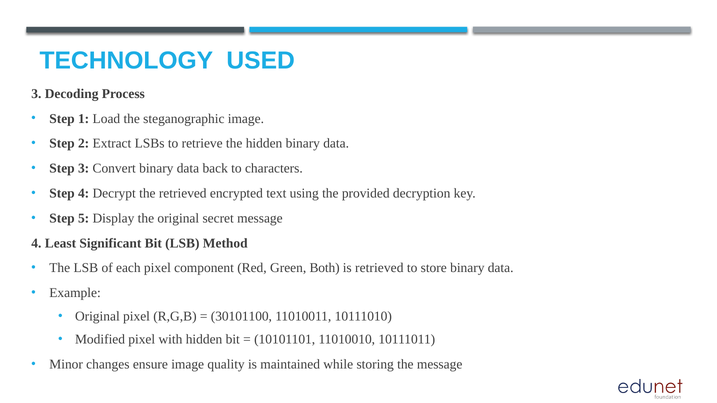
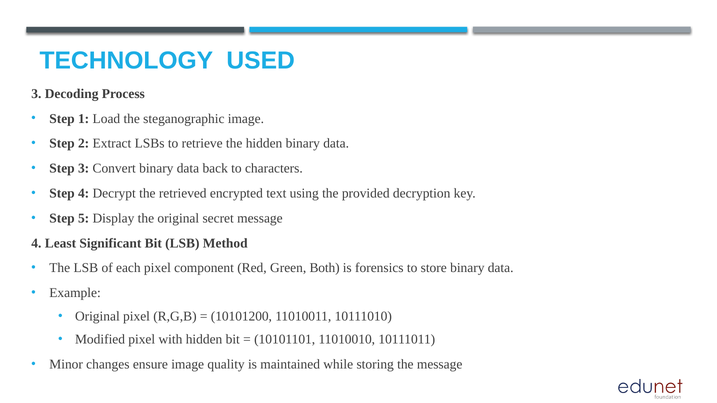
is retrieved: retrieved -> forensics
30101100: 30101100 -> 10101200
